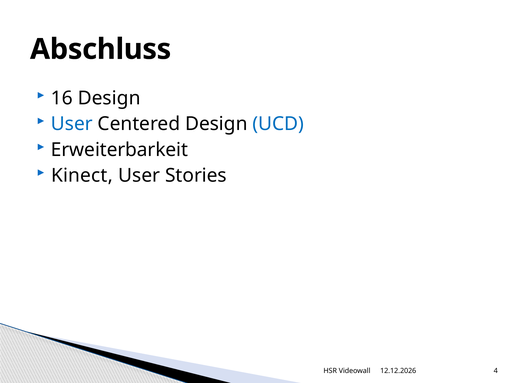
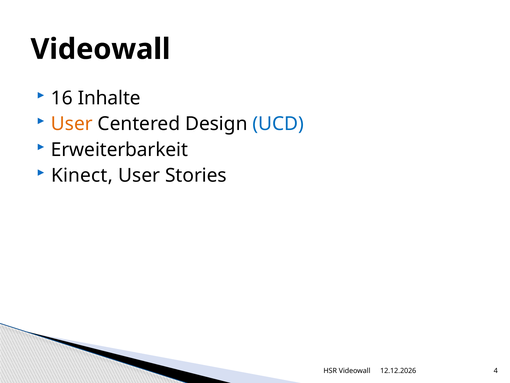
Abschluss at (101, 49): Abschluss -> Videowall
16 Design: Design -> Inhalte
User at (72, 124) colour: blue -> orange
